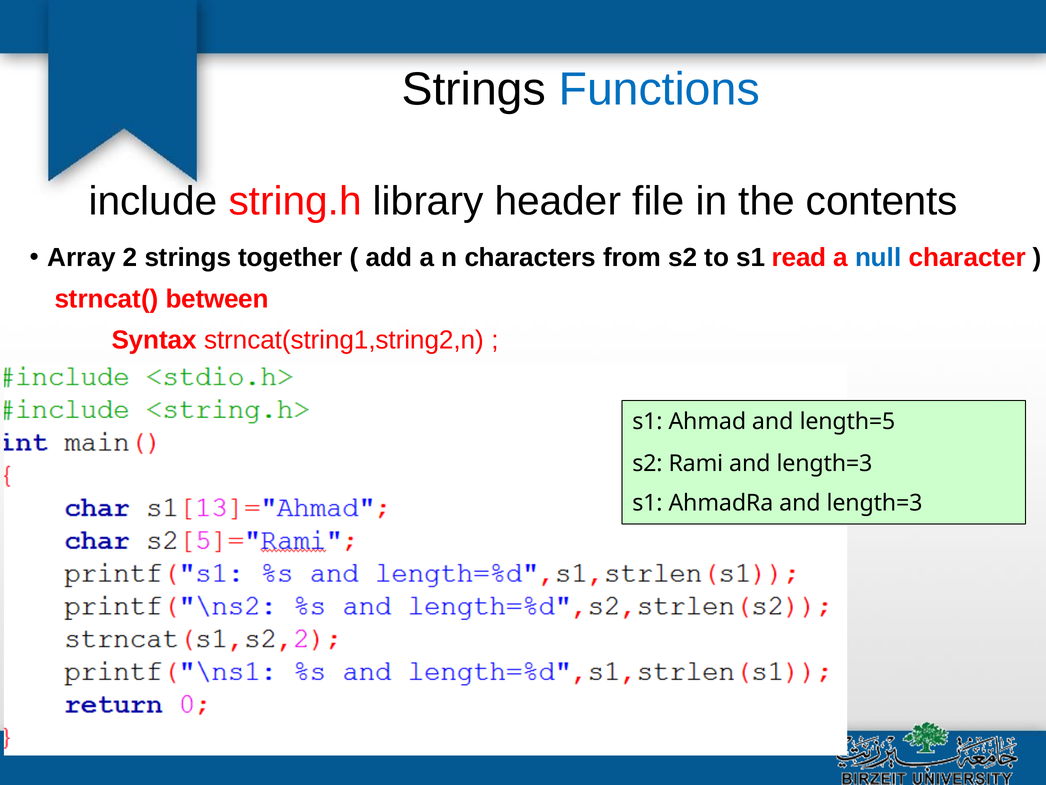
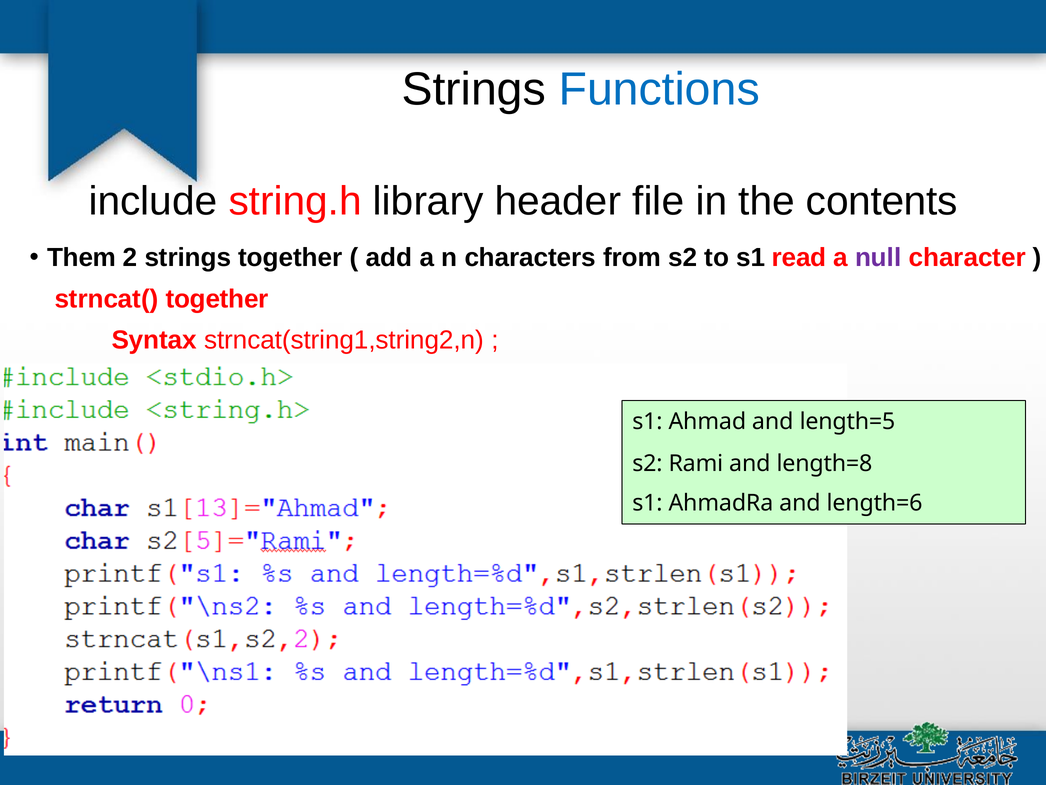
Array: Array -> Them
null colour: blue -> purple
strncat( between: between -> together
Rami and length=3: length=3 -> length=8
AhmadRa and length=3: length=3 -> length=6
